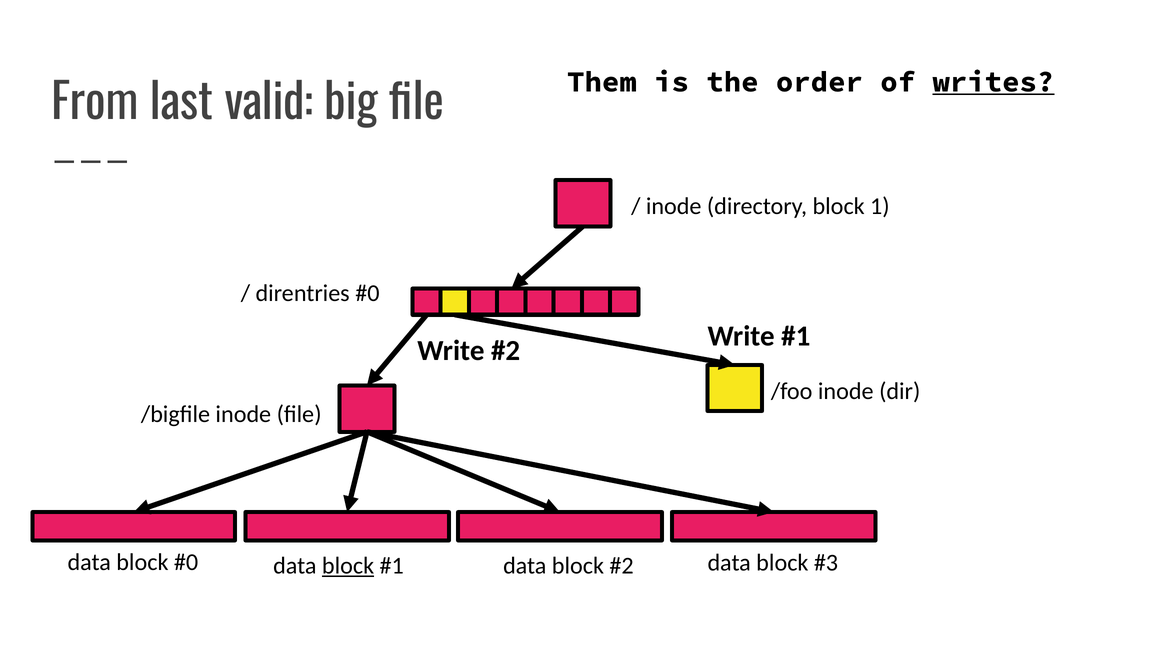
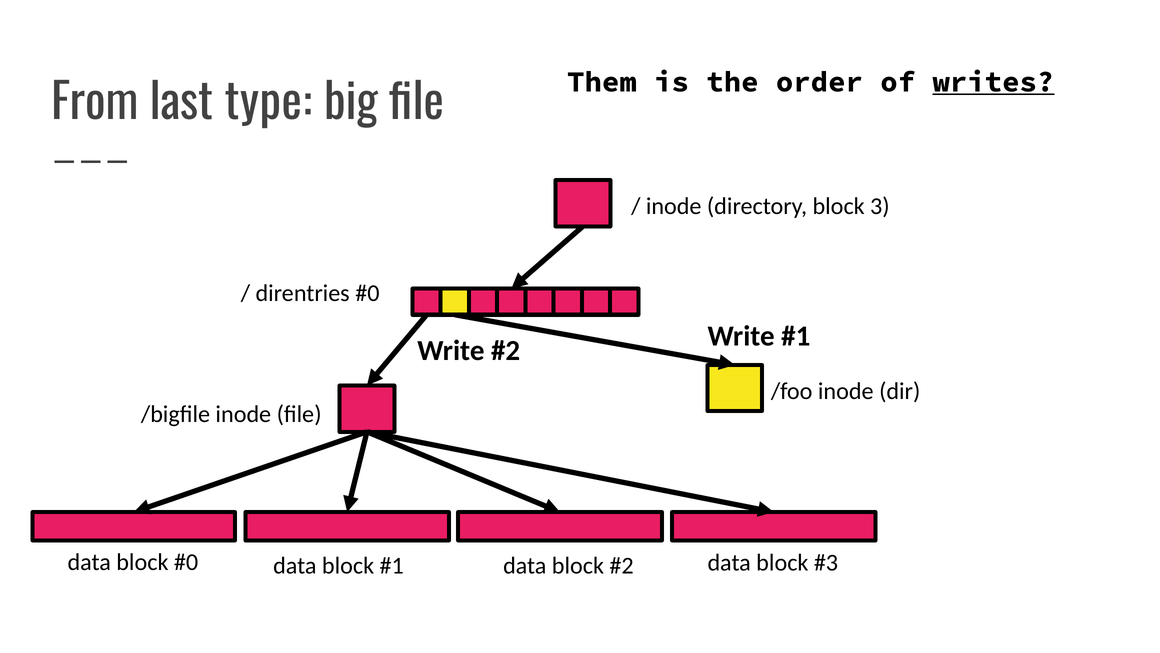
valid: valid -> type
1: 1 -> 3
block at (348, 565) underline: present -> none
